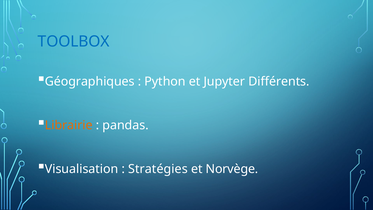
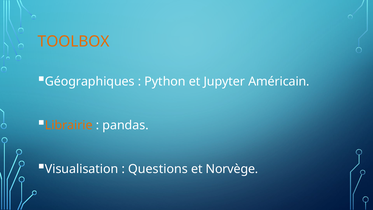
TOOLBOX colour: blue -> orange
Différents: Différents -> Américain
Stratégies: Stratégies -> Questions
